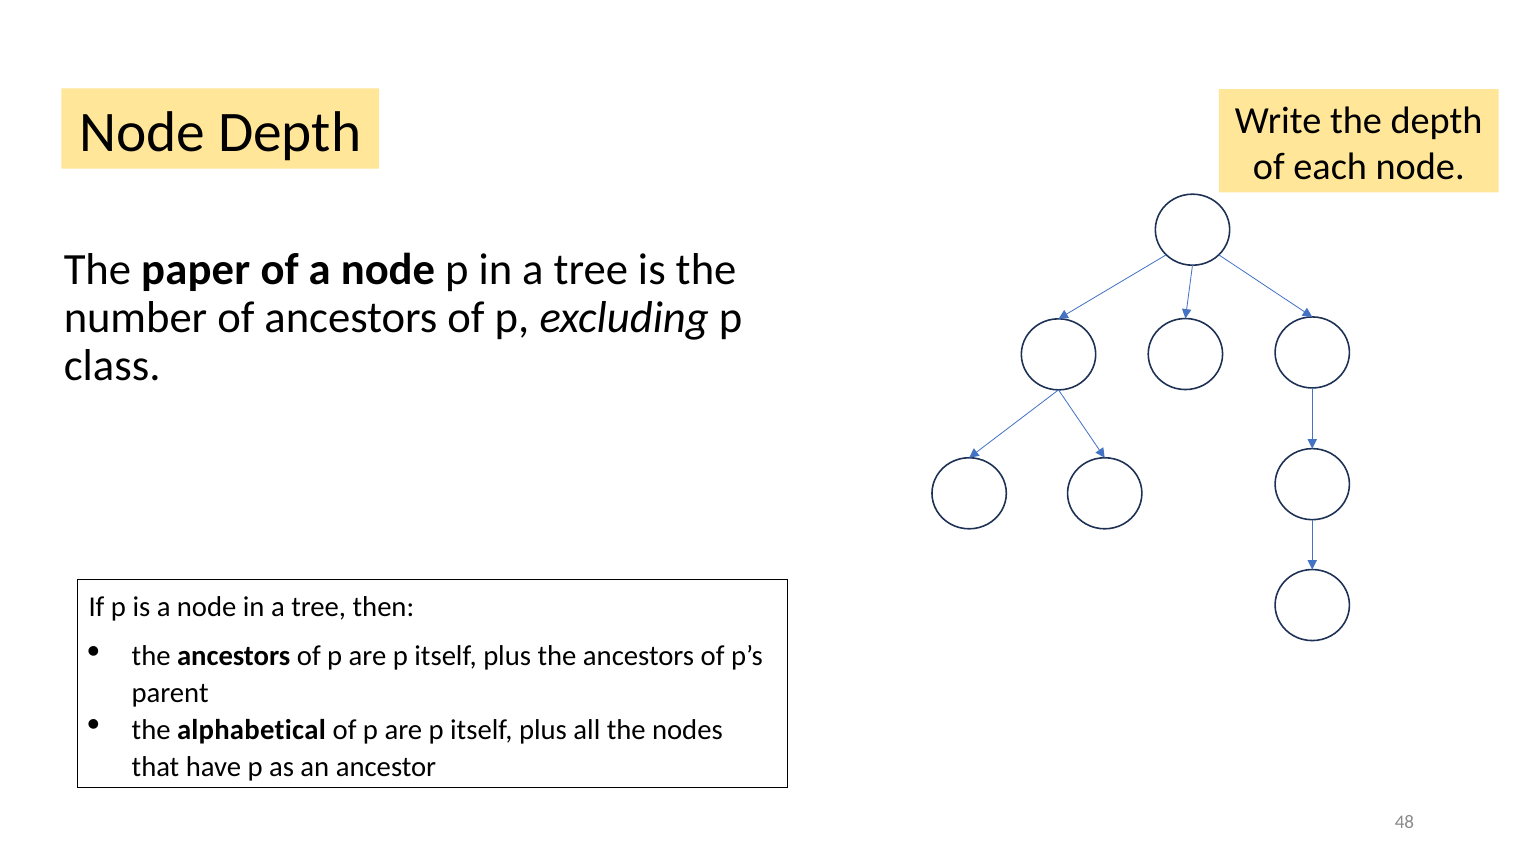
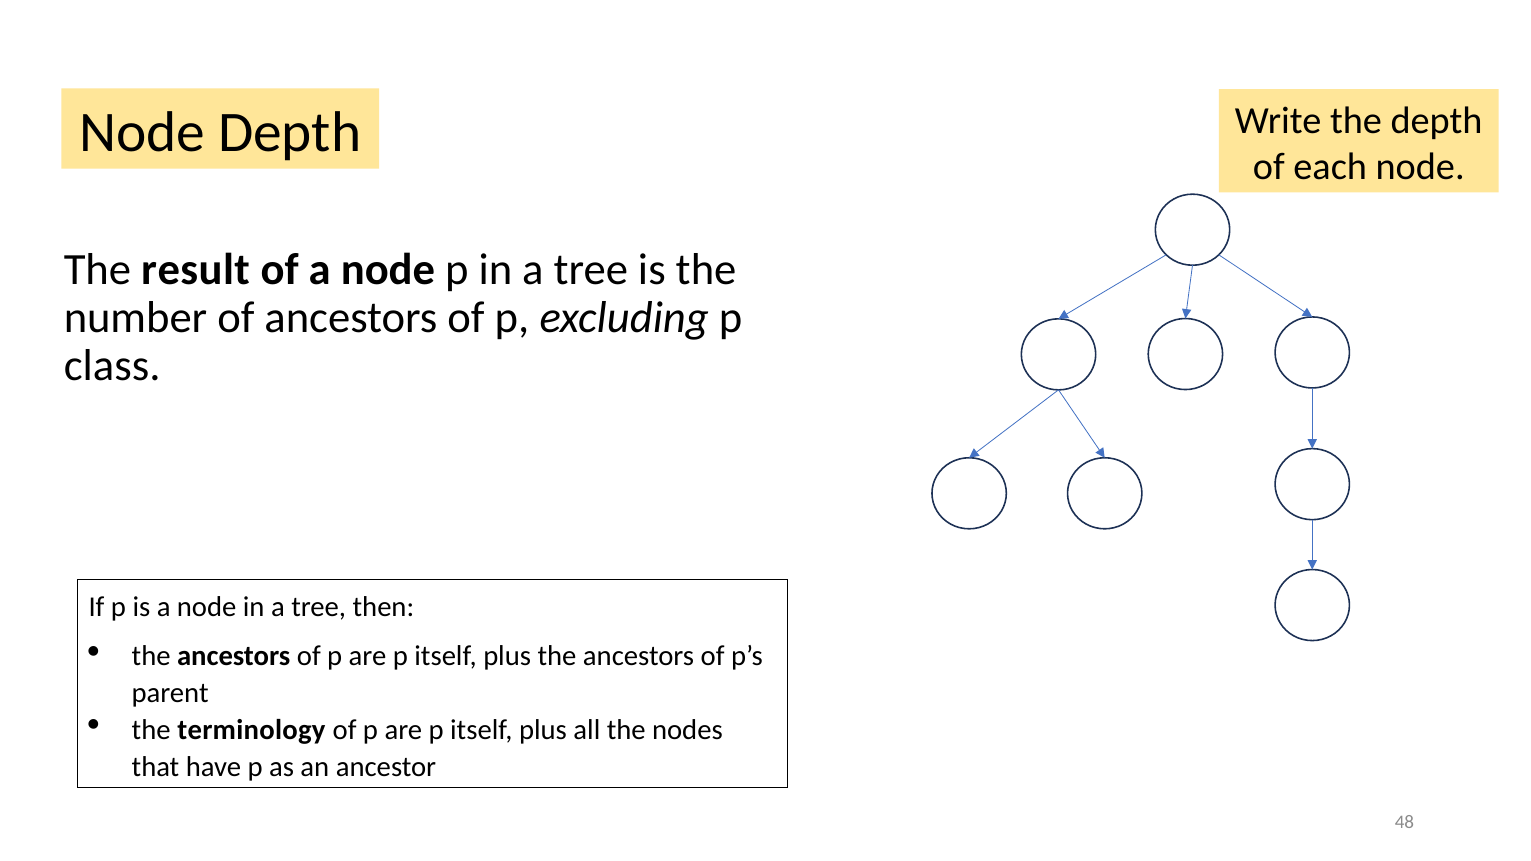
paper: paper -> result
alphabetical: alphabetical -> terminology
